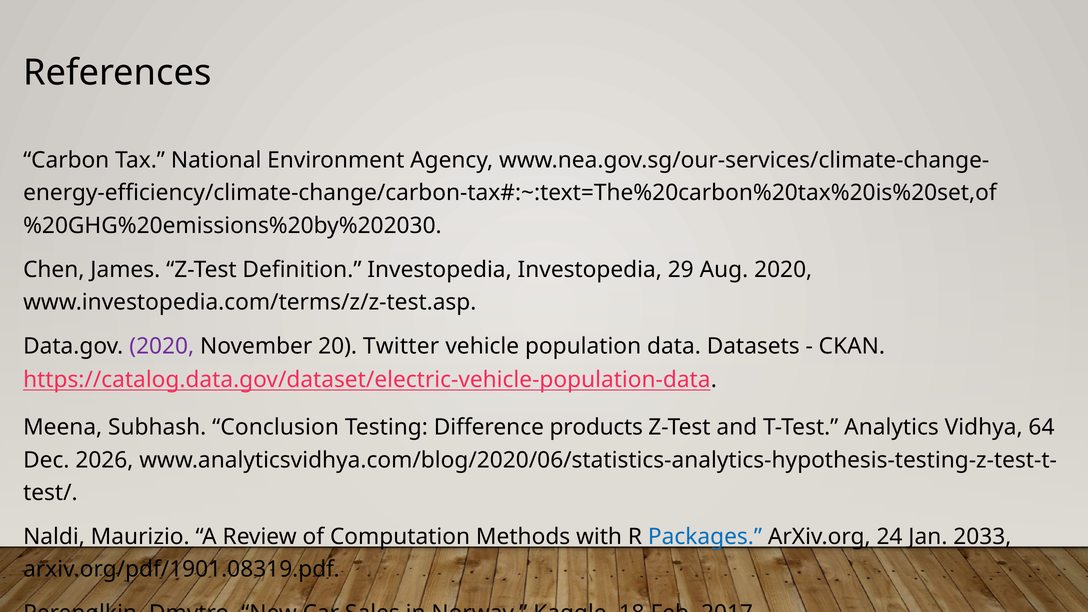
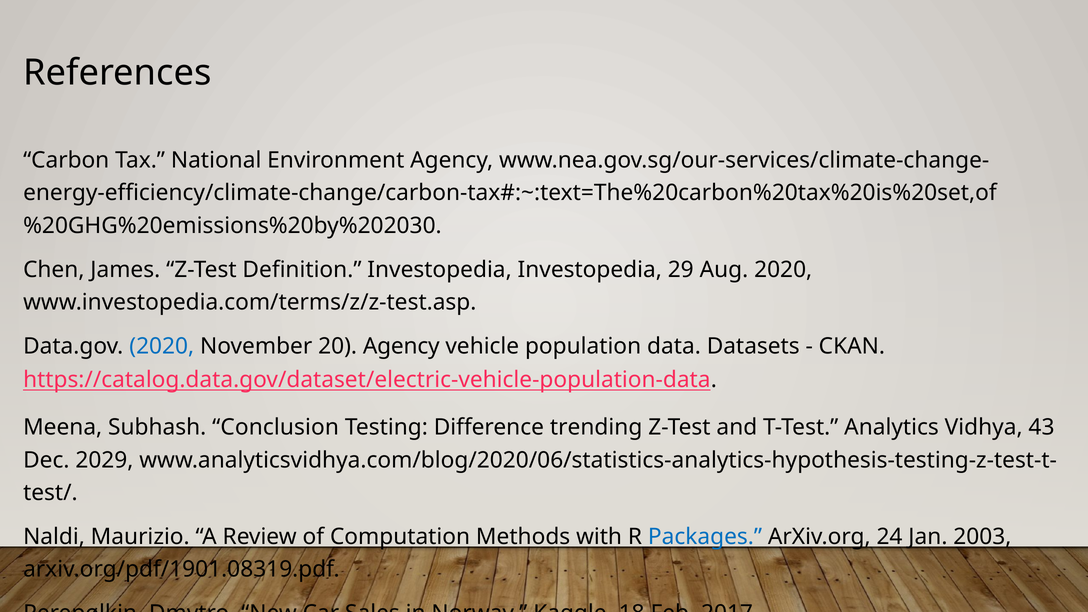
2020 at (162, 346) colour: purple -> blue
20 Twitter: Twitter -> Agency
products: products -> trending
64: 64 -> 43
2026: 2026 -> 2029
2033: 2033 -> 2003
